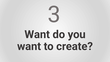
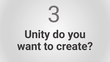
Want at (37, 34): Want -> Unity
